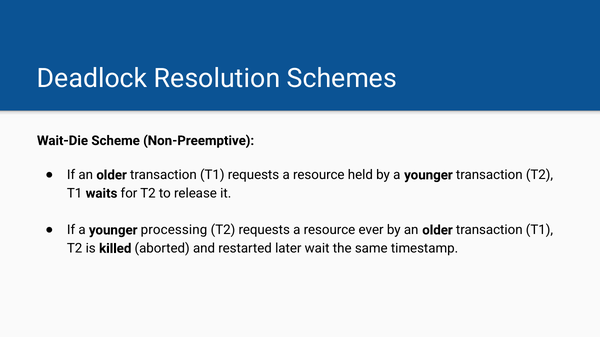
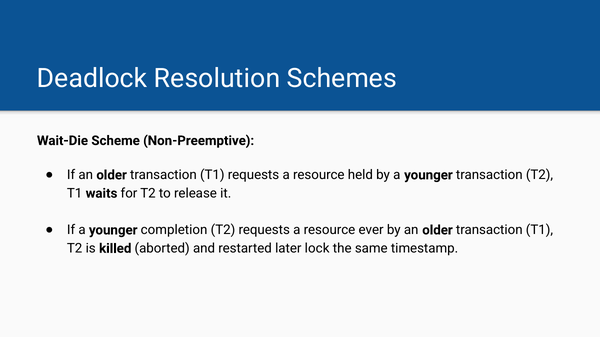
processing: processing -> completion
wait: wait -> lock
